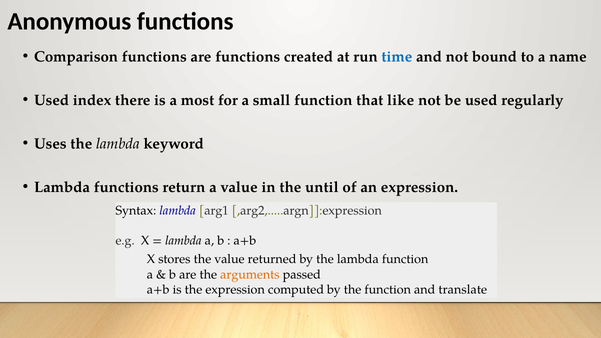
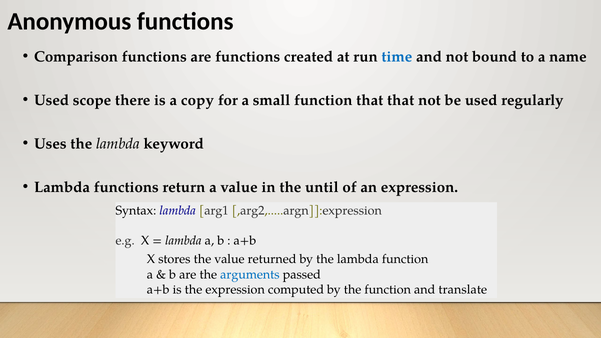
index: index -> scope
most: most -> copy
that like: like -> that
arguments colour: orange -> blue
